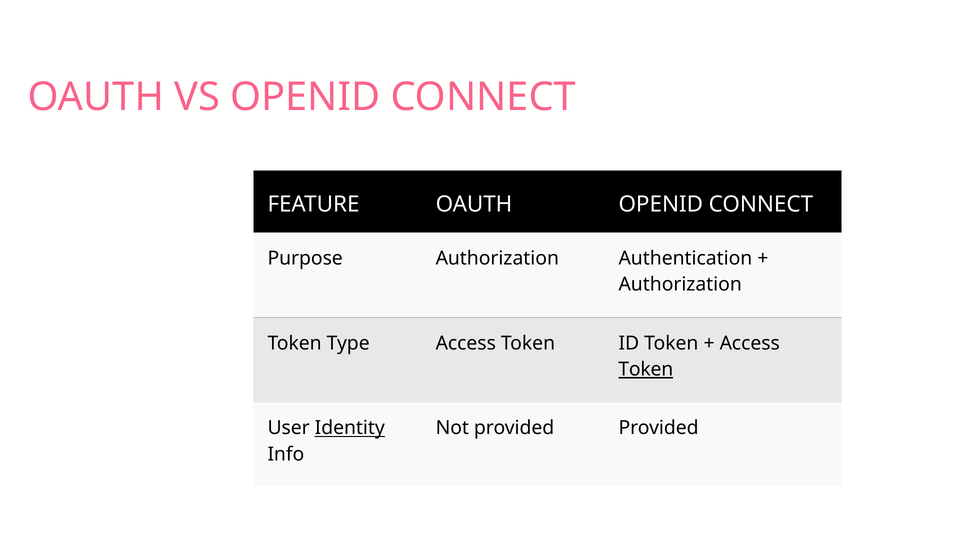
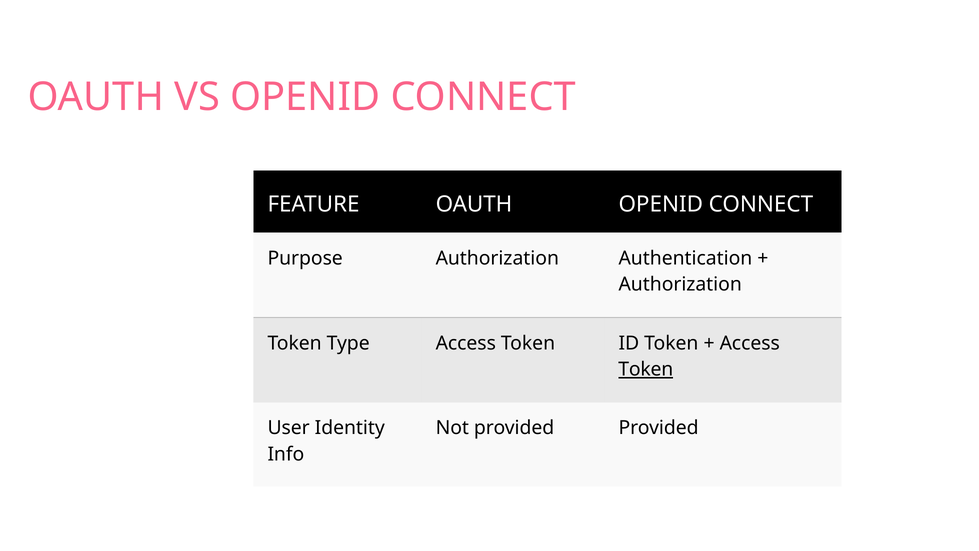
Identity underline: present -> none
